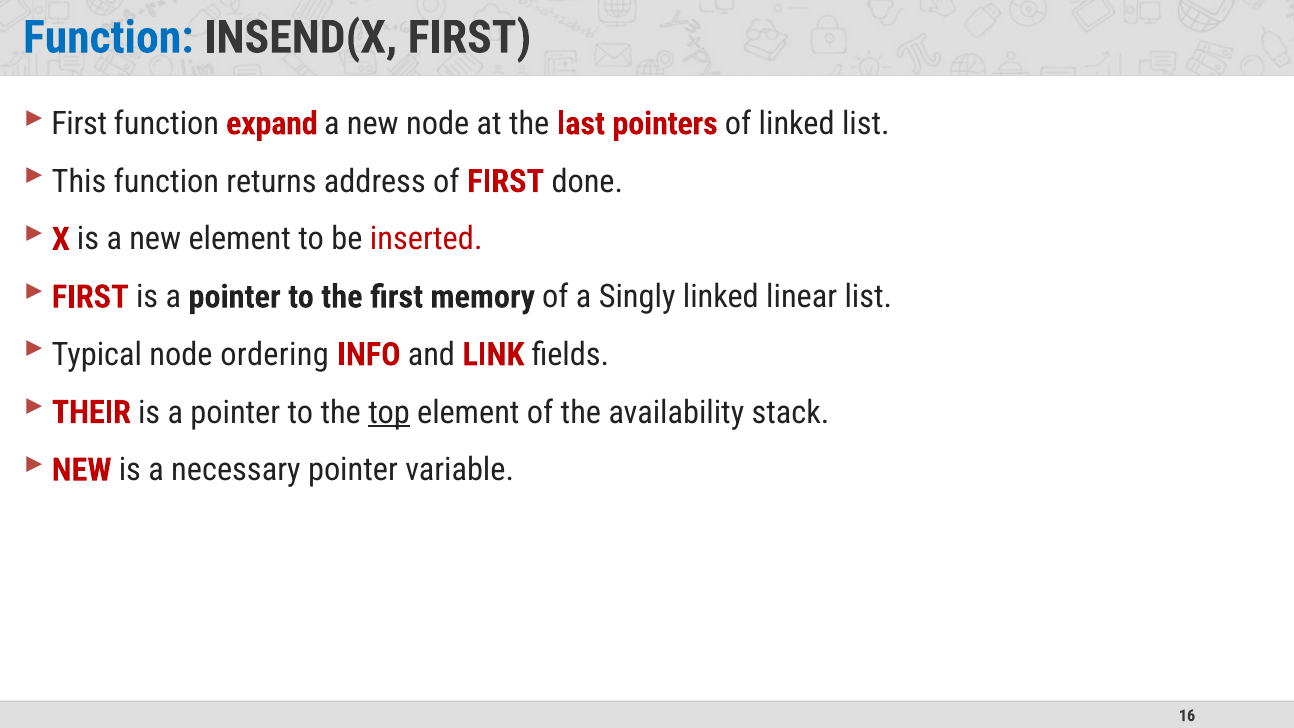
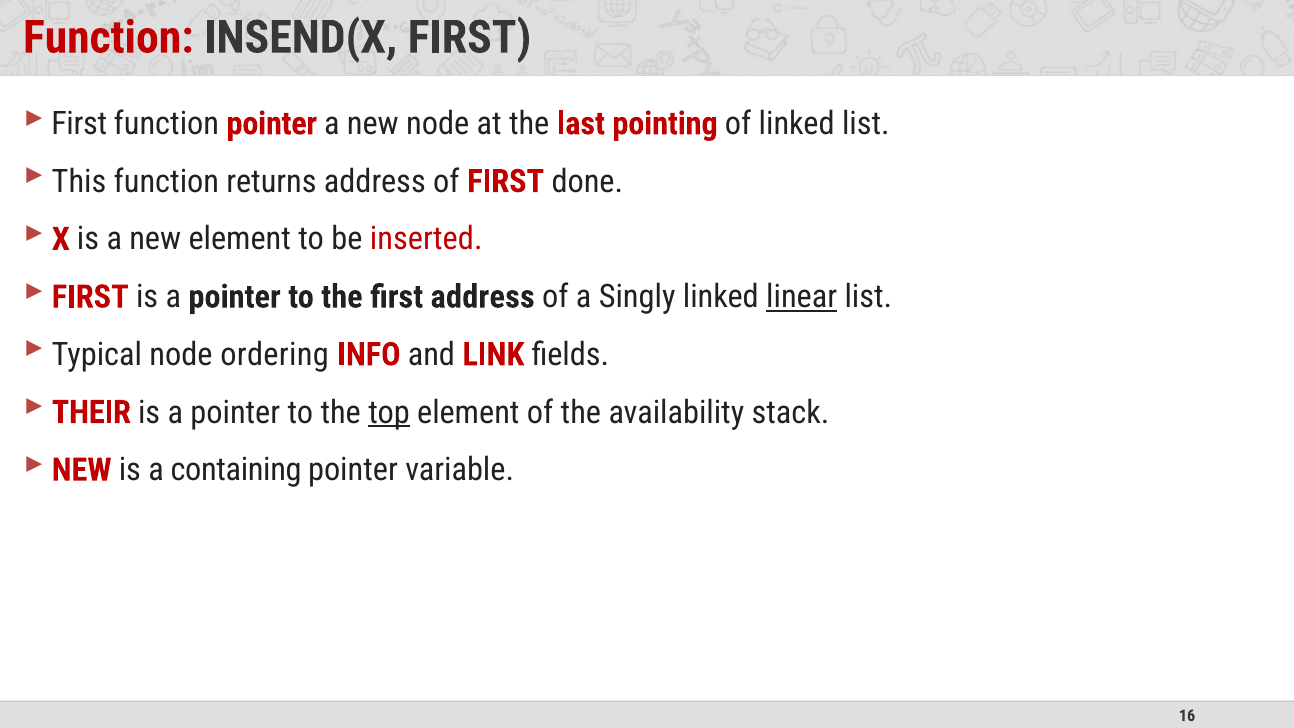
Function at (108, 37) colour: blue -> red
function expand: expand -> pointer
pointers: pointers -> pointing
first memory: memory -> address
linear underline: none -> present
necessary: necessary -> containing
